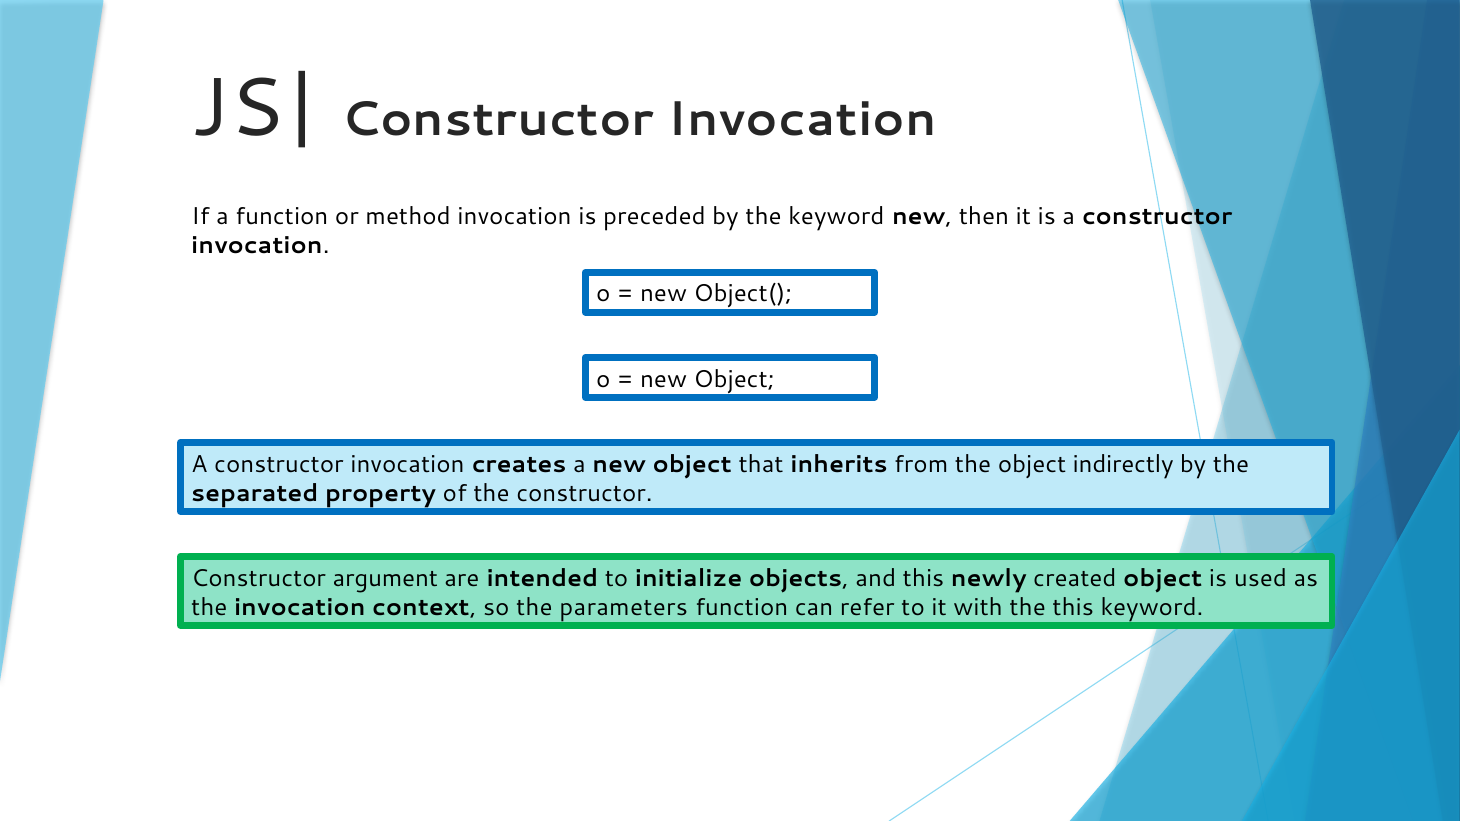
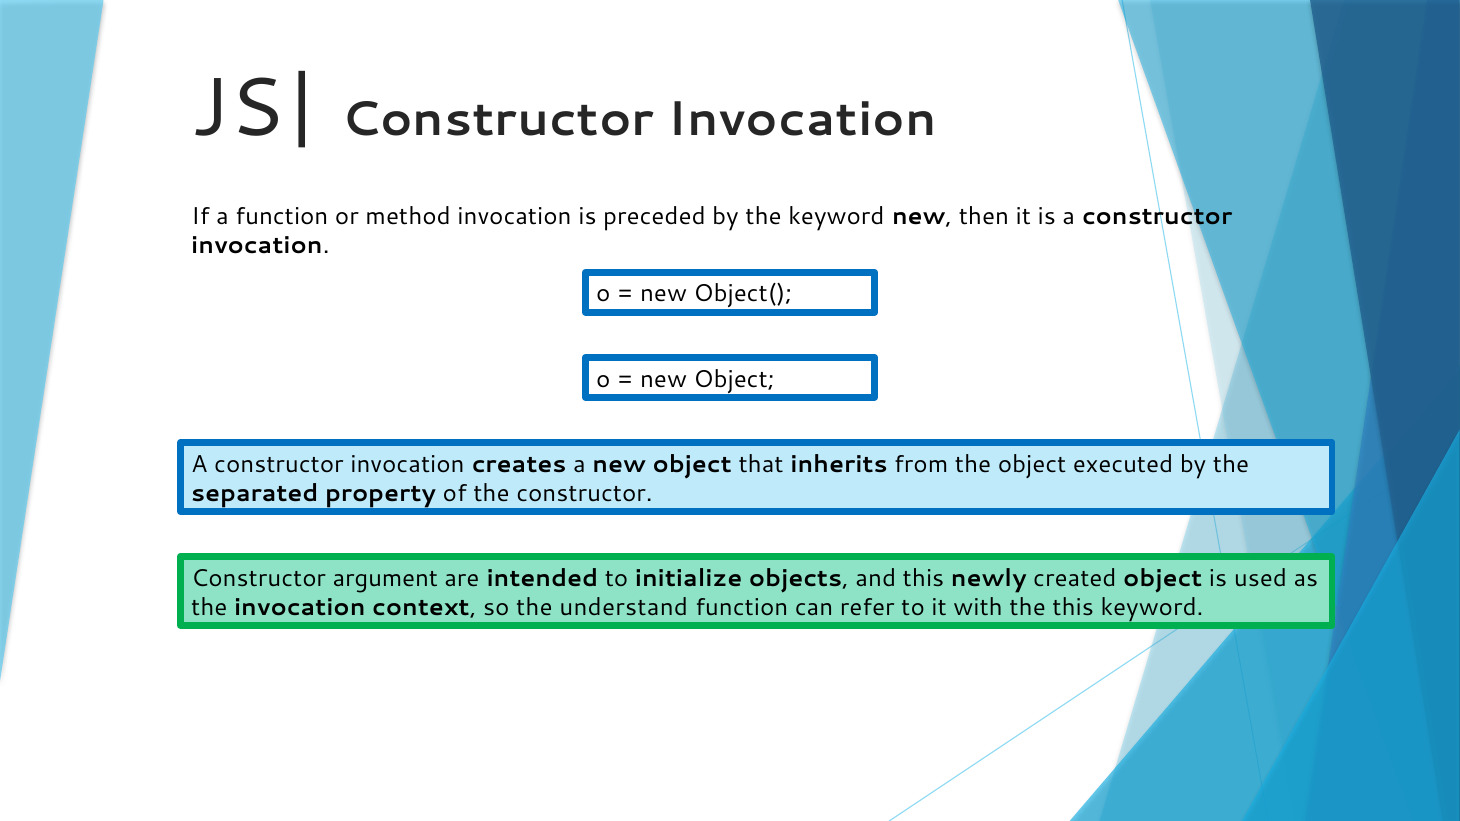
indirectly: indirectly -> executed
parameters: parameters -> understand
